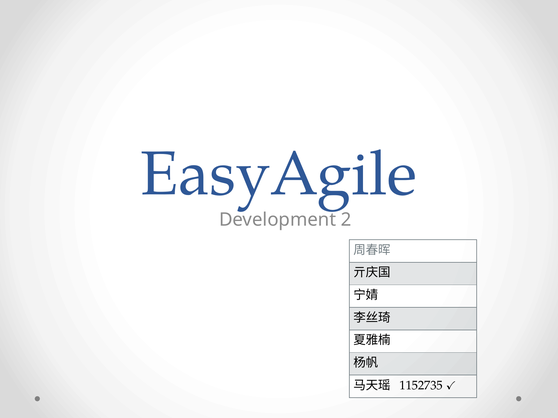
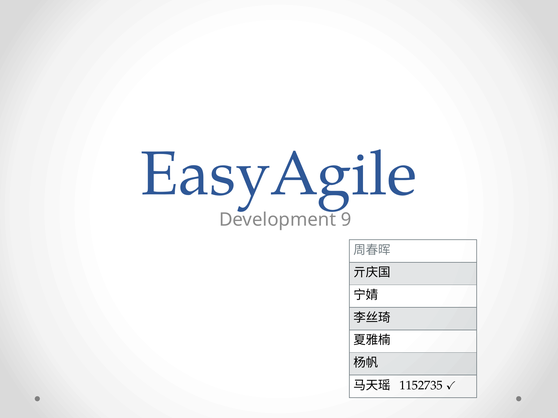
2: 2 -> 9
